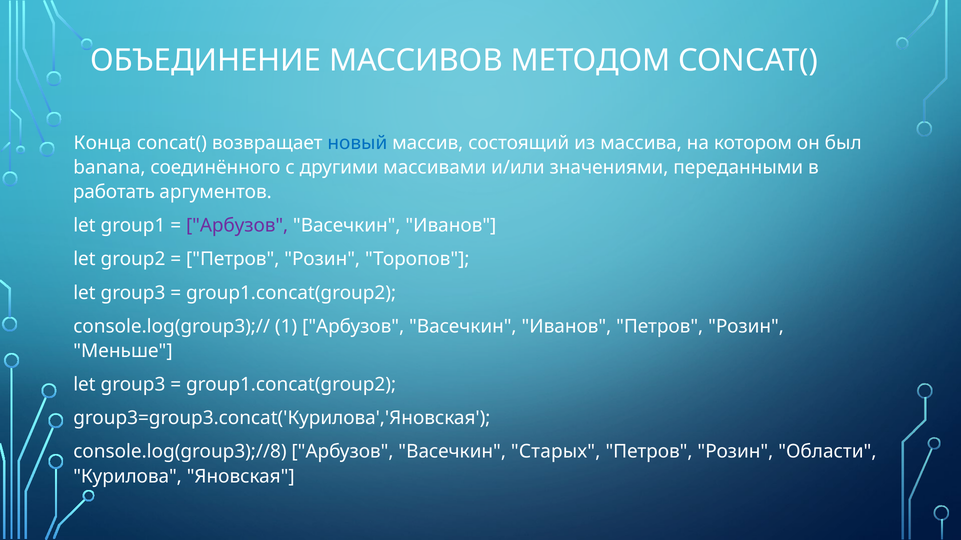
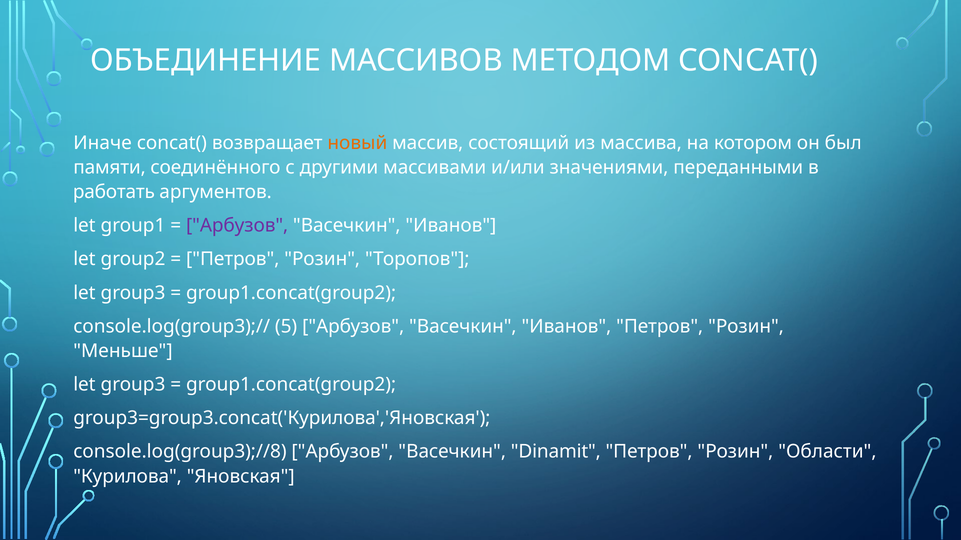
Конца: Конца -> Иначе
новый colour: blue -> orange
banana: banana -> памяти
1: 1 -> 5
Старых: Старых -> Dinamit
